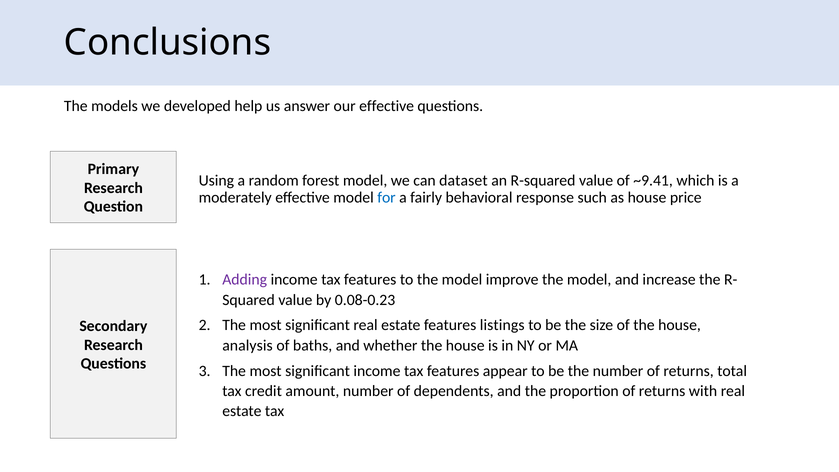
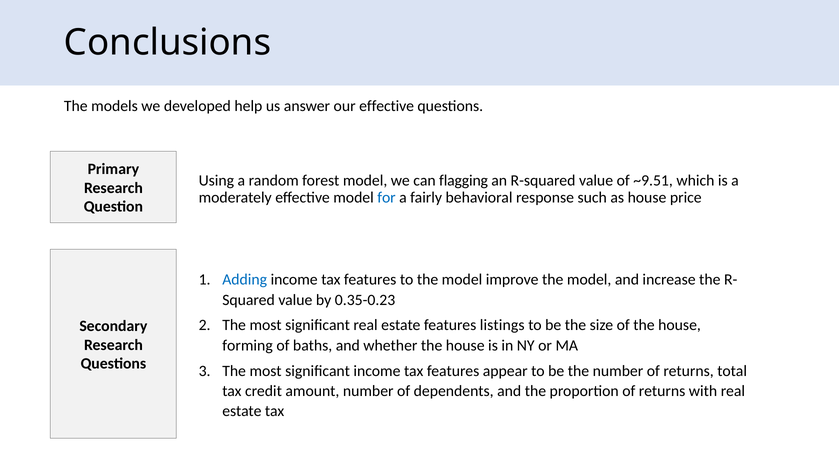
dataset: dataset -> flagging
~9.41: ~9.41 -> ~9.51
Adding colour: purple -> blue
0.08-0.23: 0.08-0.23 -> 0.35-0.23
analysis: analysis -> forming
